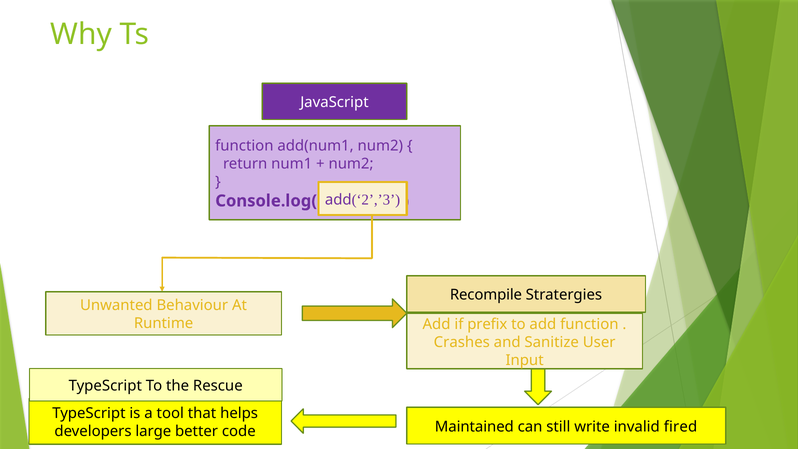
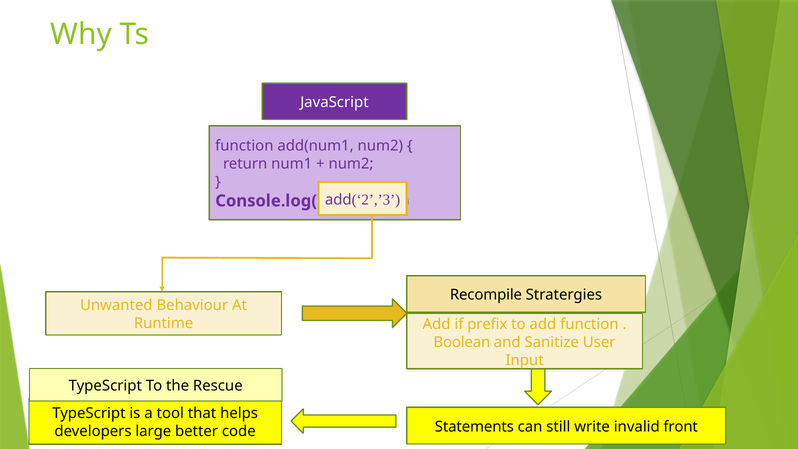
Crashes: Crashes -> Boolean
Maintained: Maintained -> Statements
fired: fired -> front
